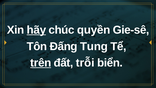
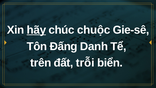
quyền: quyền -> chuộc
Tung: Tung -> Danh
trên underline: present -> none
